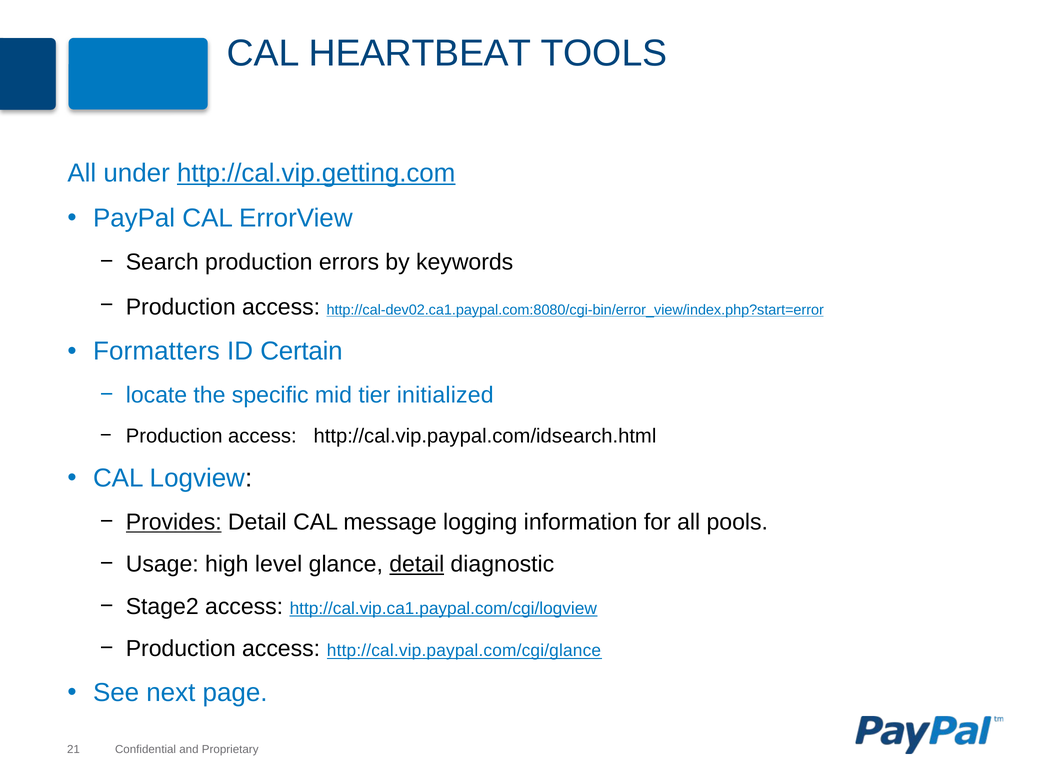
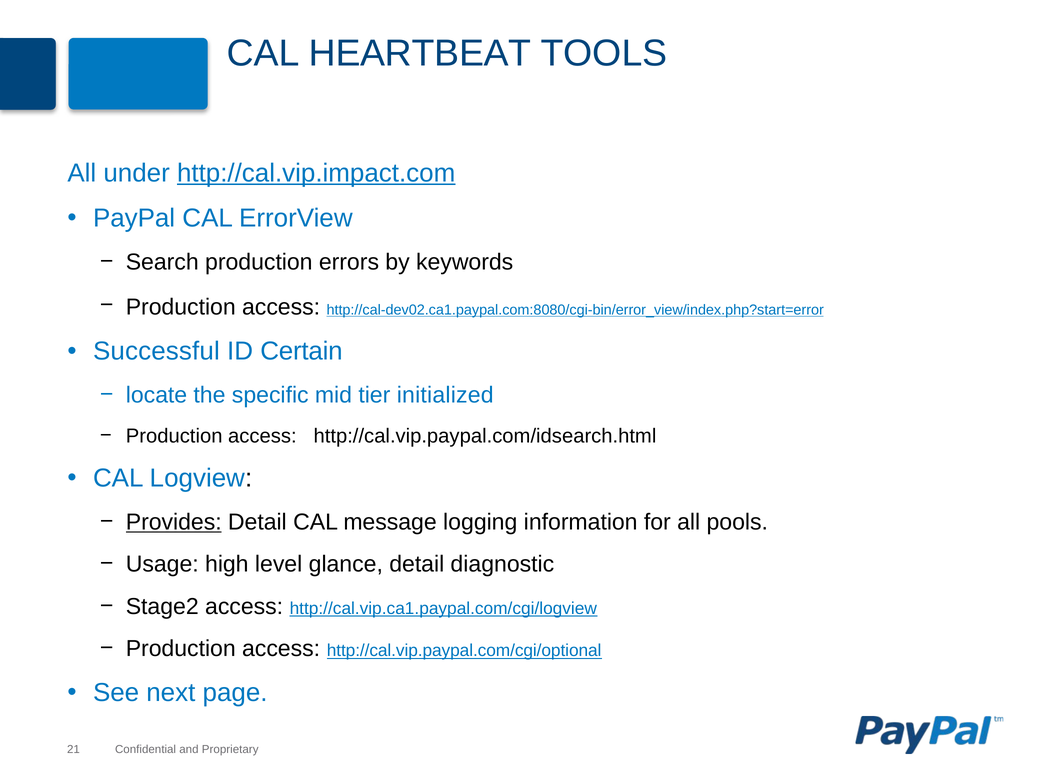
http://cal.vip.getting.com: http://cal.vip.getting.com -> http://cal.vip.impact.com
Formatters: Formatters -> Successful
detail at (417, 564) underline: present -> none
http://cal.vip.paypal.com/cgi/glance: http://cal.vip.paypal.com/cgi/glance -> http://cal.vip.paypal.com/cgi/optional
